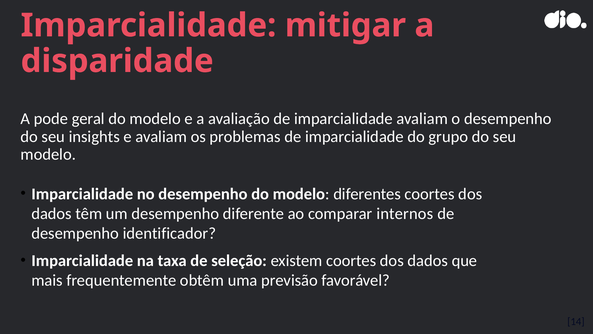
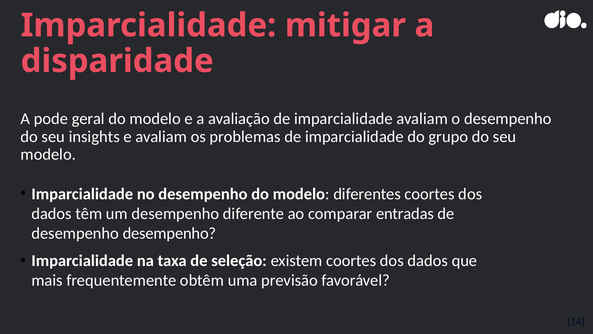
internos: internos -> entradas
desempenho identificador: identificador -> desempenho
